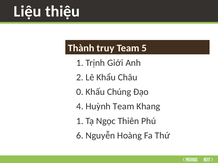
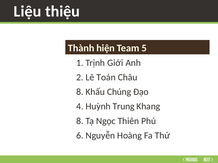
truy: truy -> hiện
Khẩu: Khẩu -> Toán
0 at (80, 92): 0 -> 8
Huỳnh Team: Team -> Trung
1 at (80, 121): 1 -> 8
